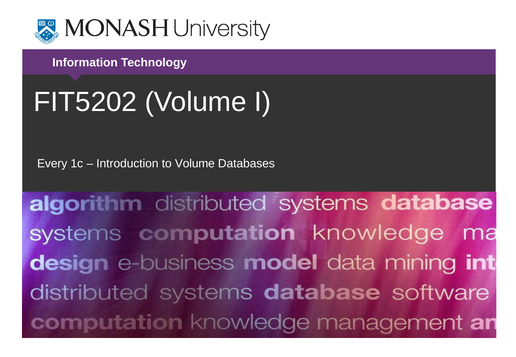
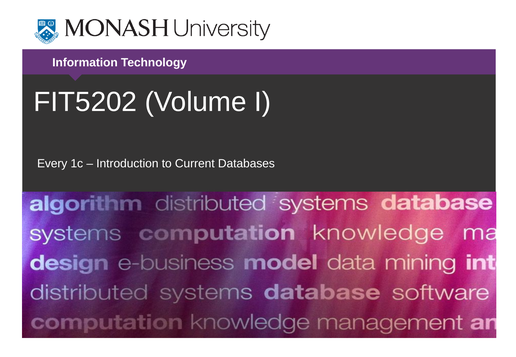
to Volume: Volume -> Current
